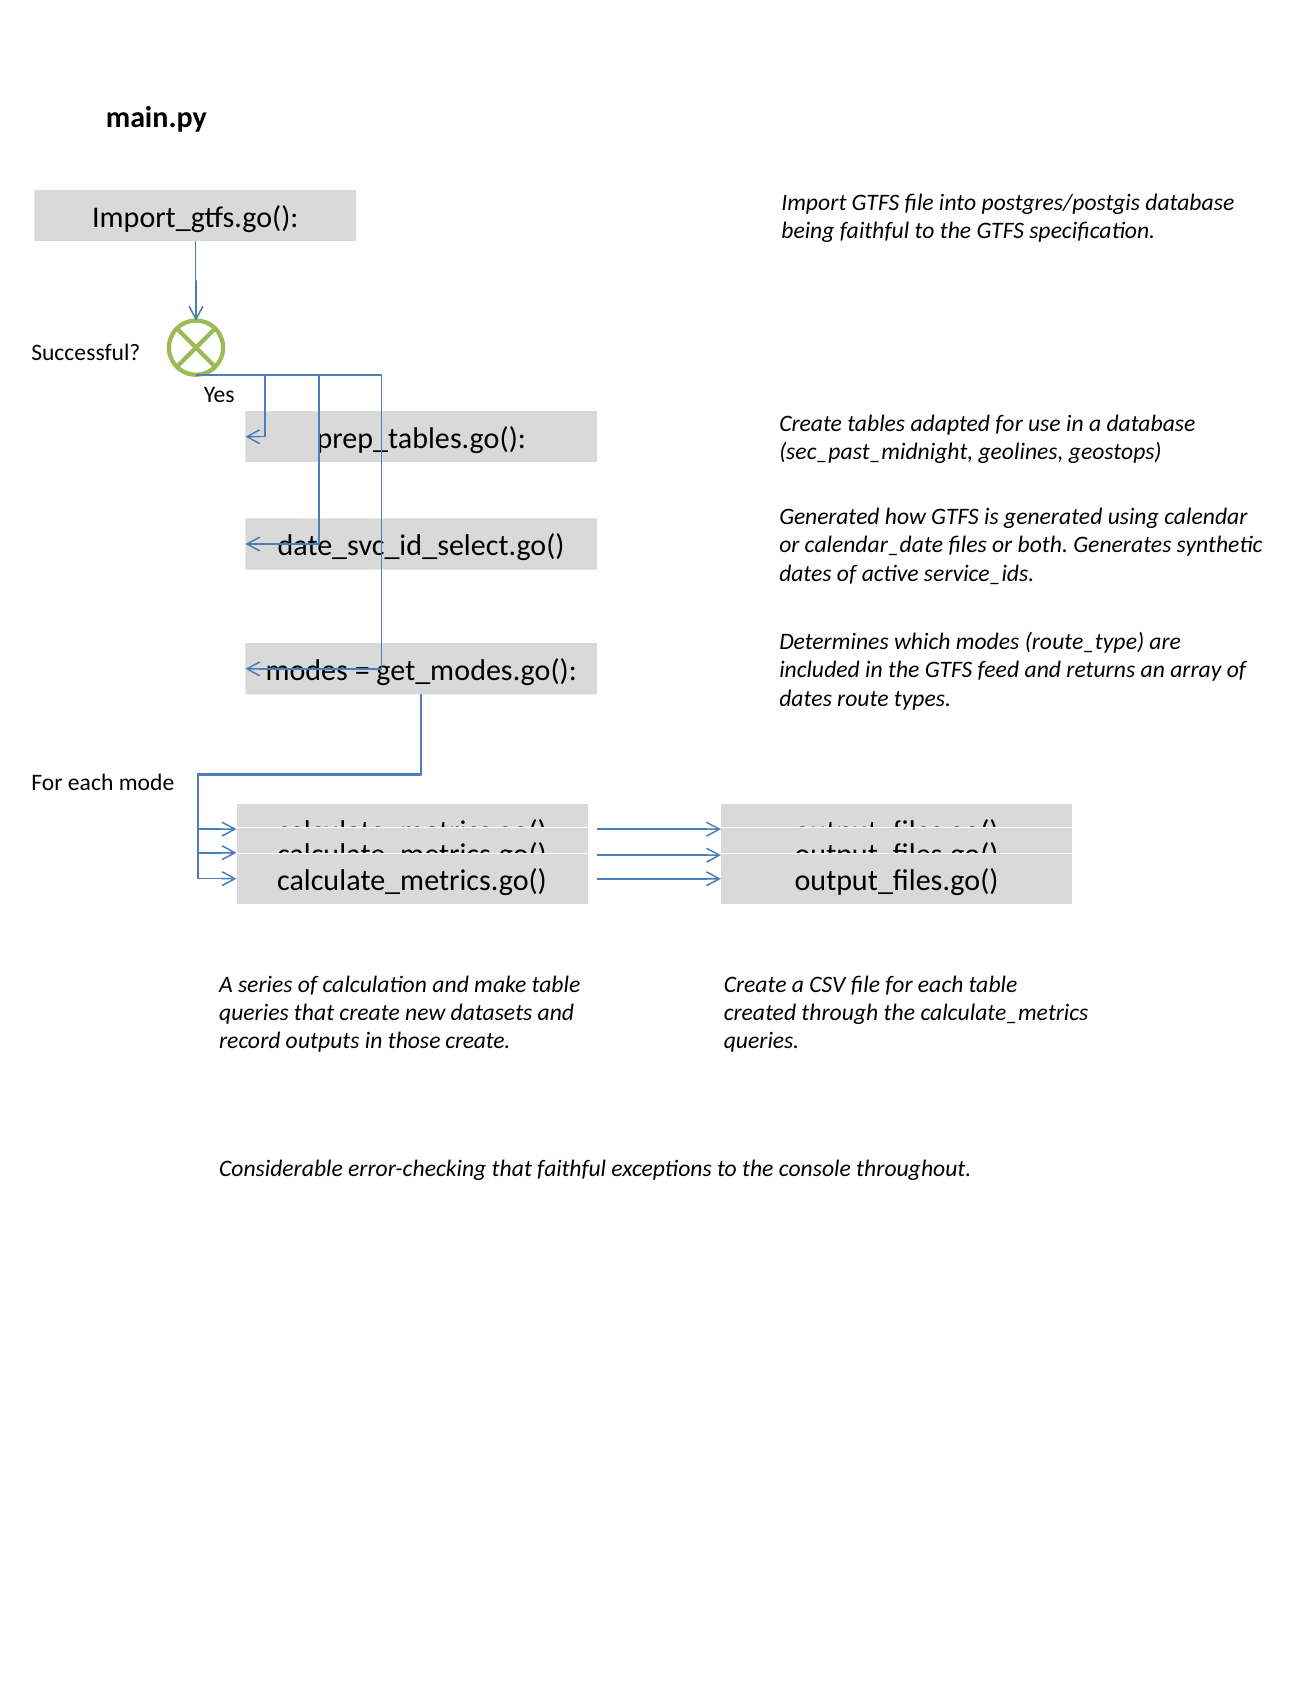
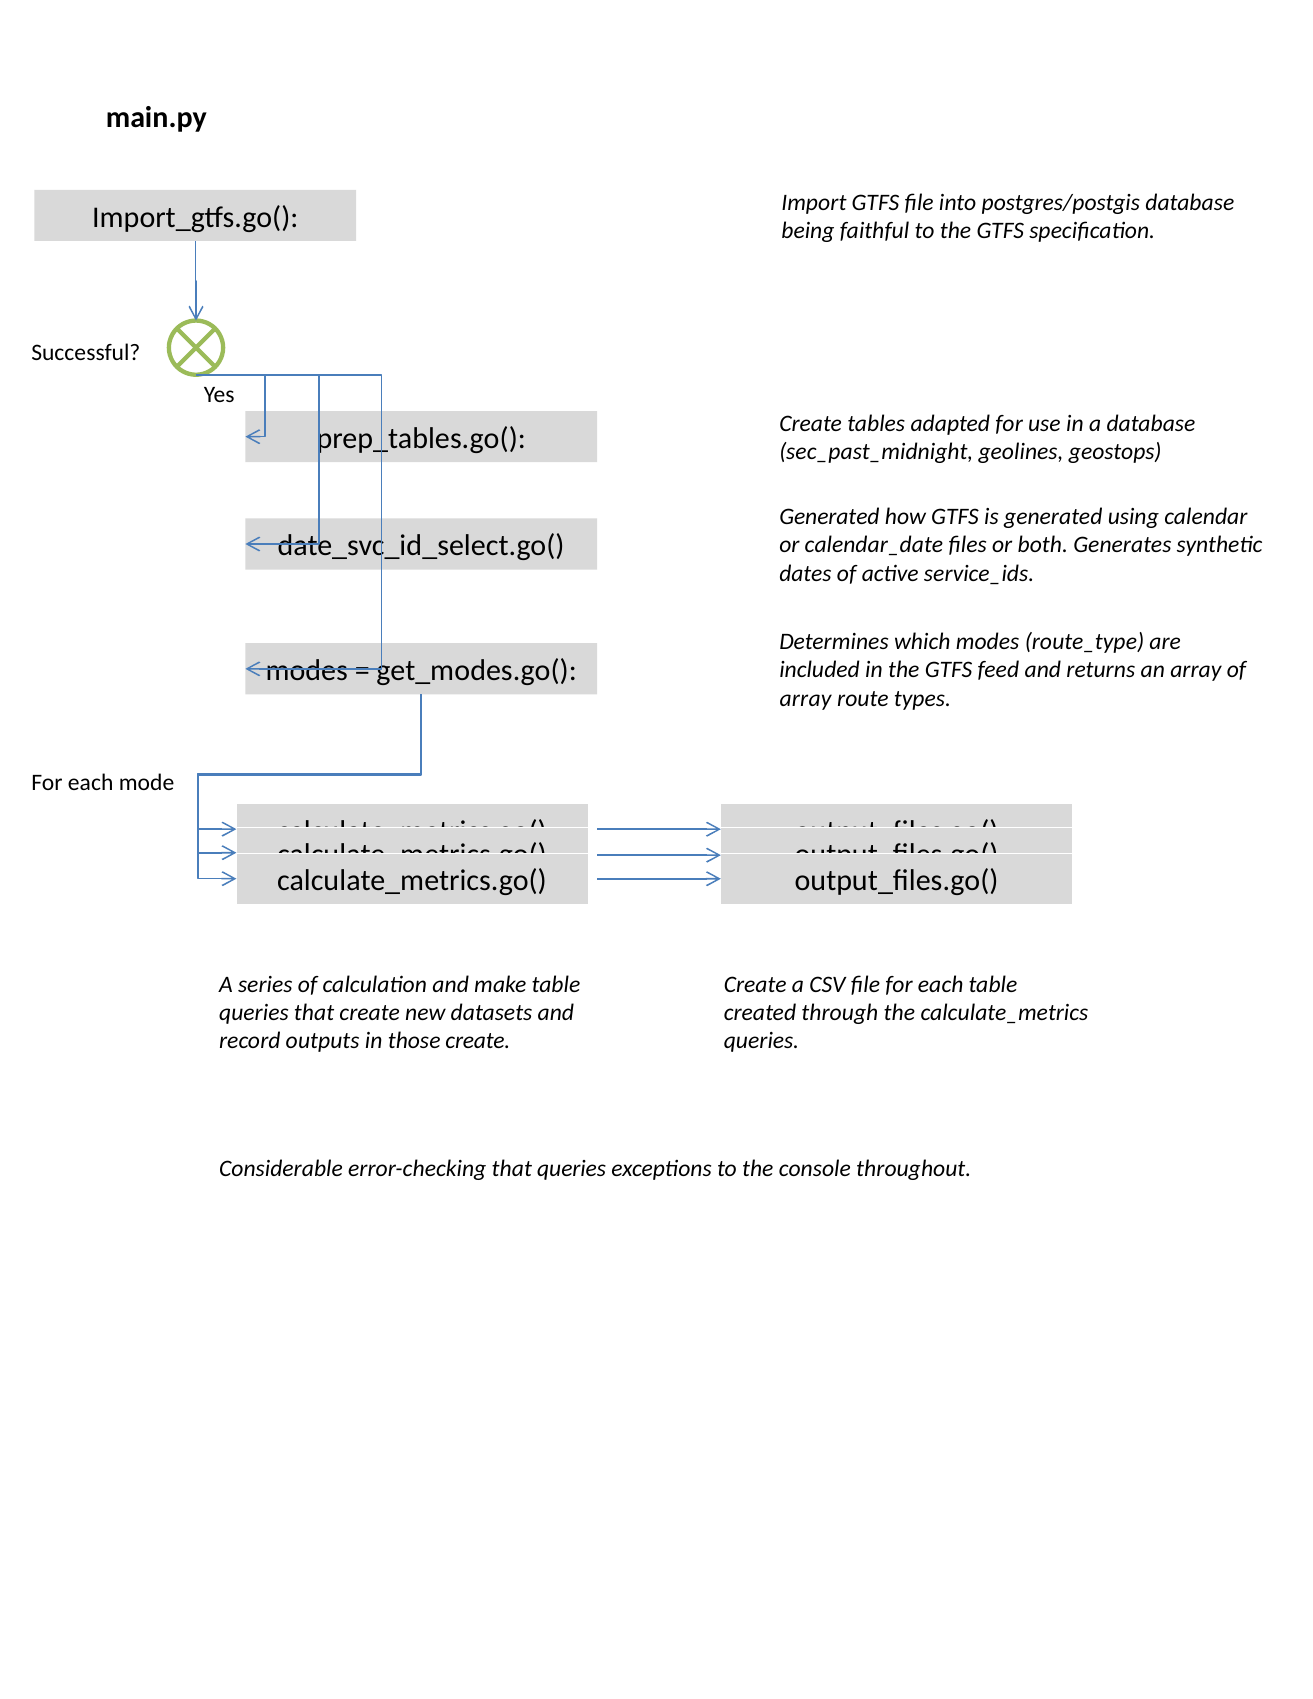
dates at (806, 698): dates -> array
that faithful: faithful -> queries
